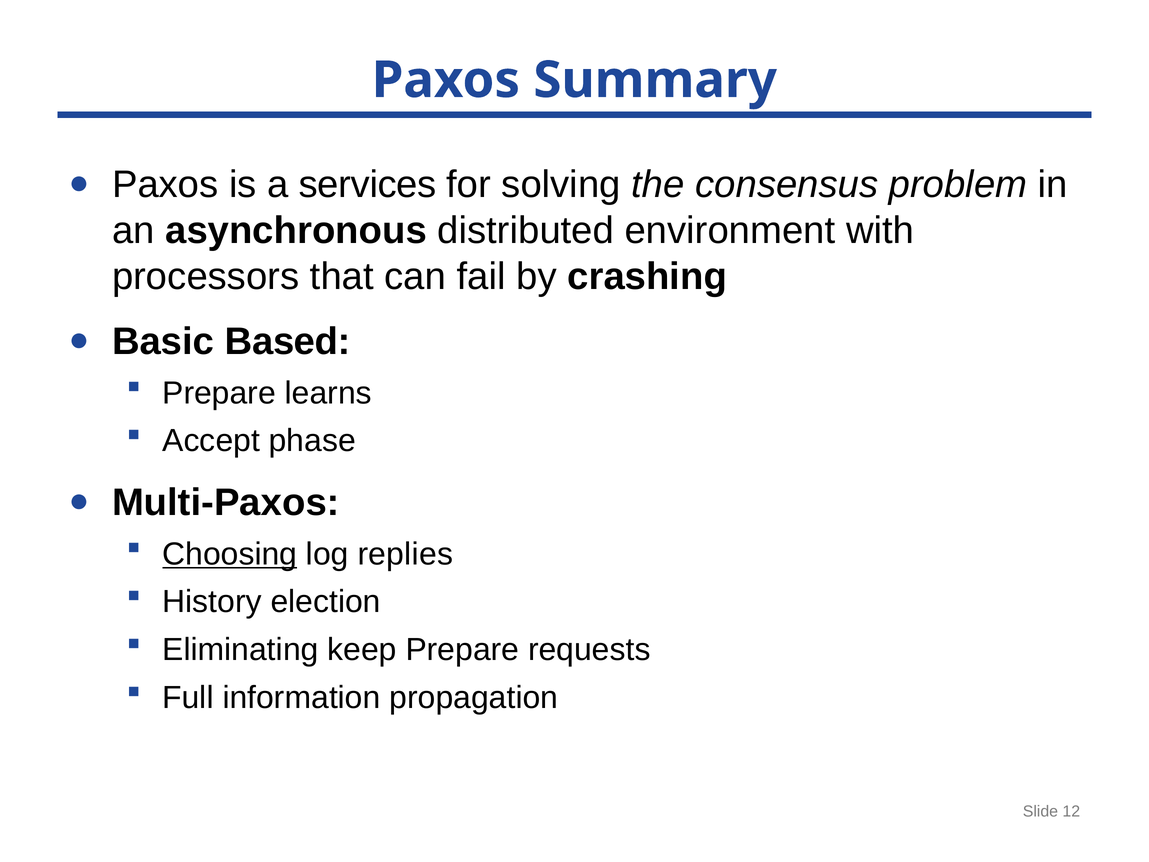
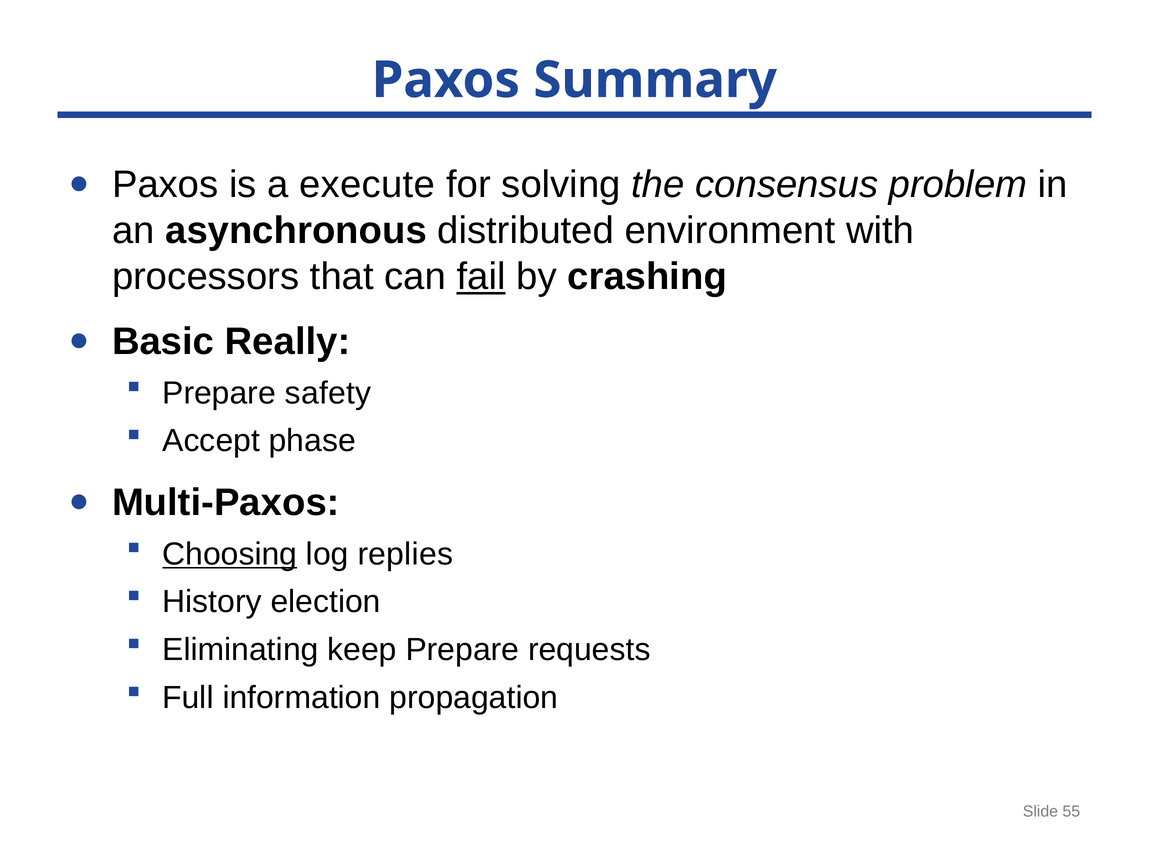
services: services -> execute
fail underline: none -> present
Based: Based -> Really
learns: learns -> safety
12: 12 -> 55
